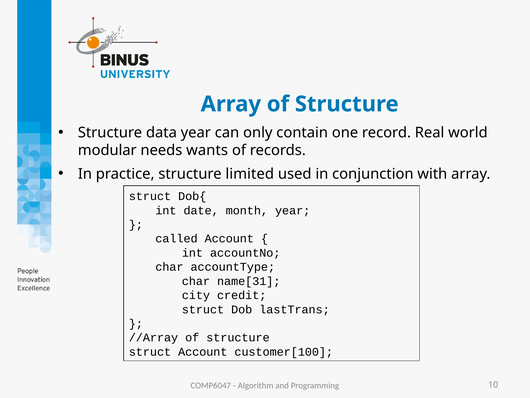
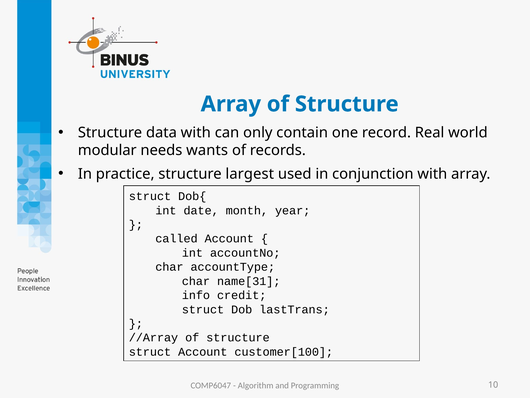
data year: year -> with
limited: limited -> largest
city: city -> info
